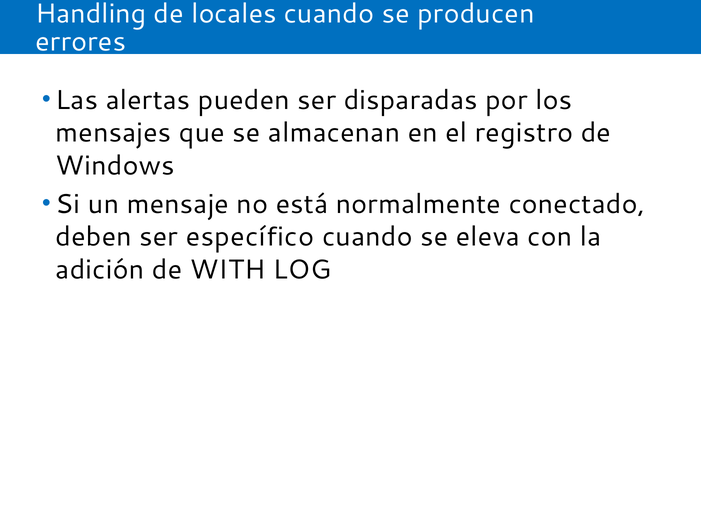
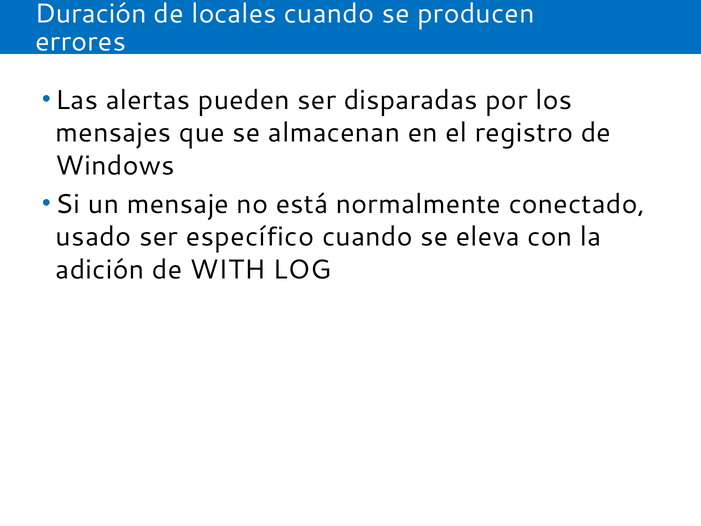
Handling: Handling -> Duración
deben: deben -> usado
